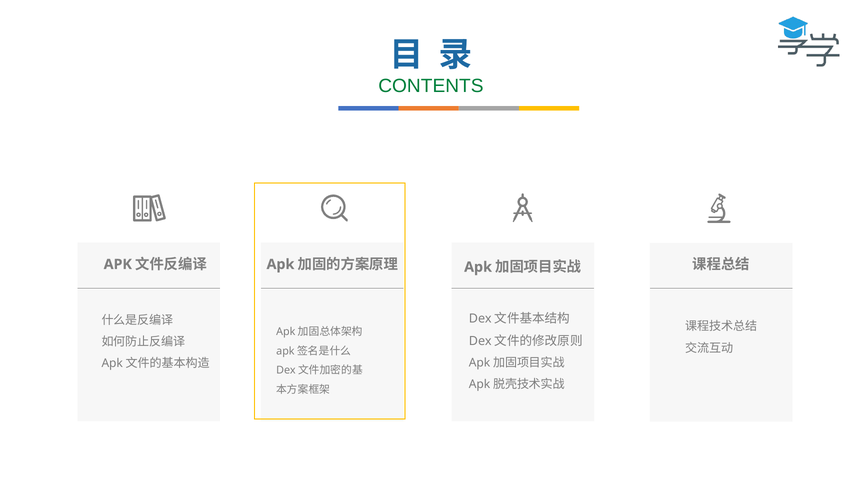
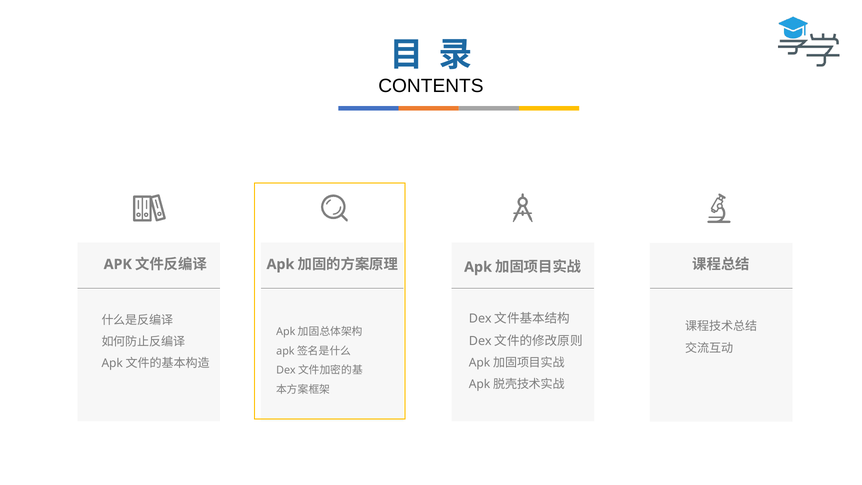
CONTENTS colour: green -> black
